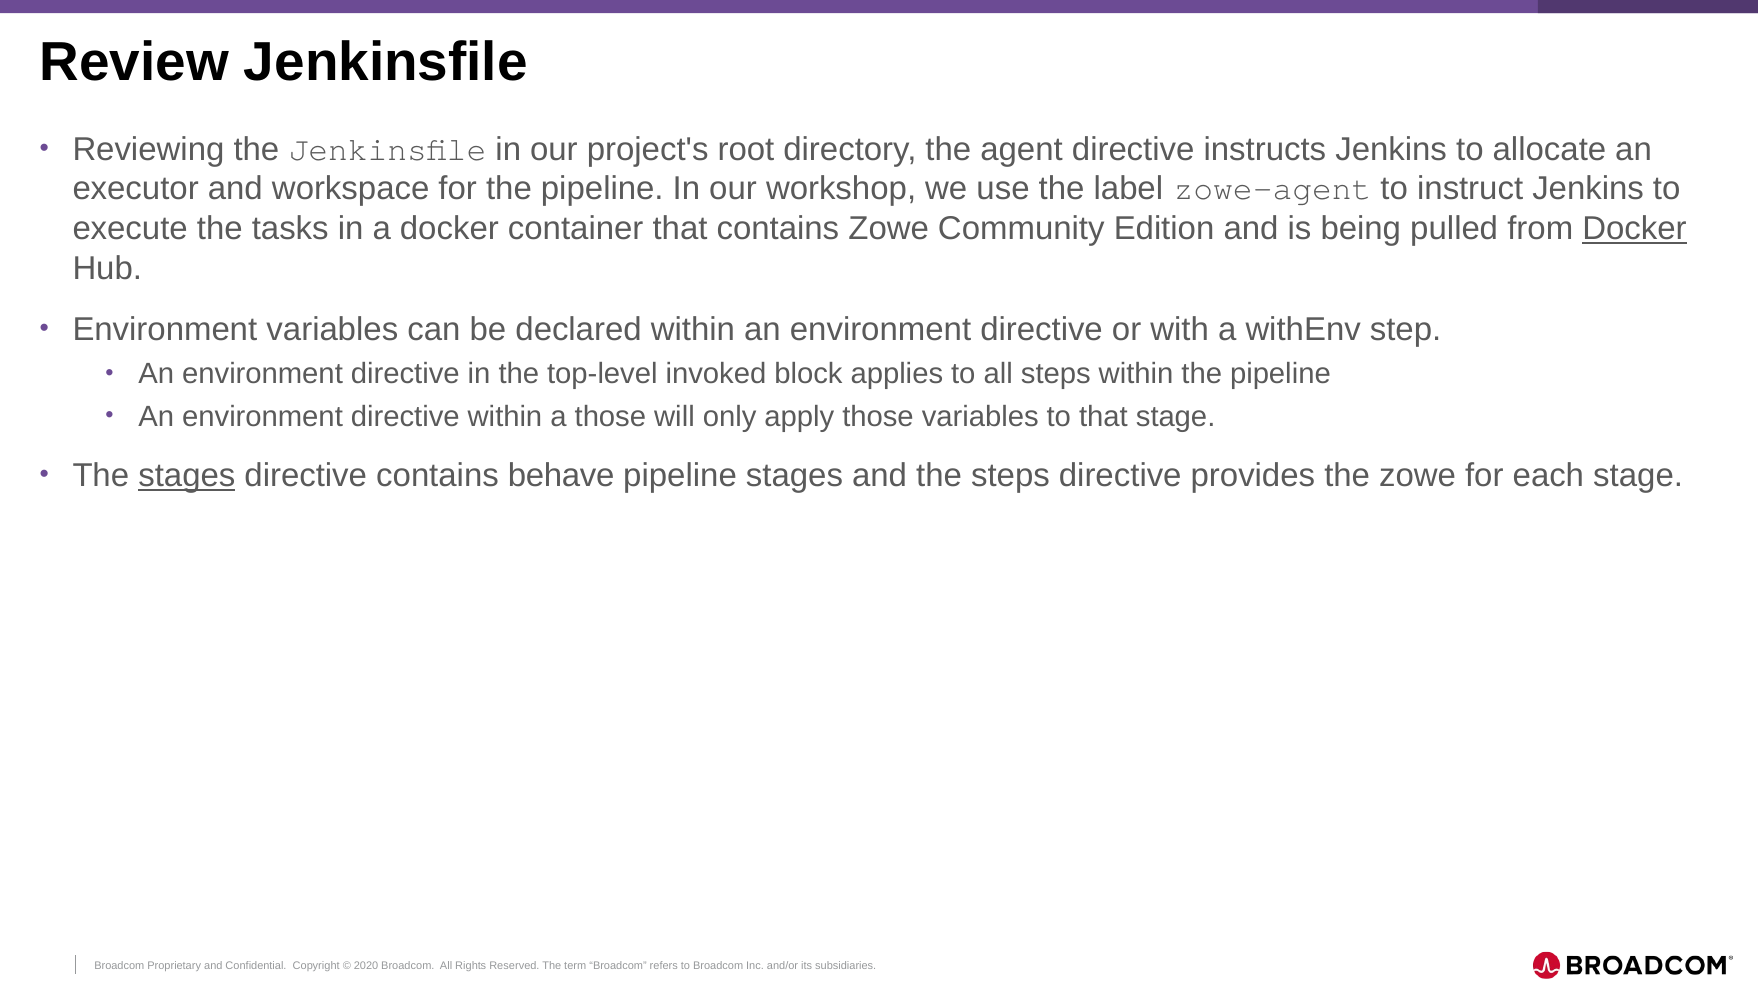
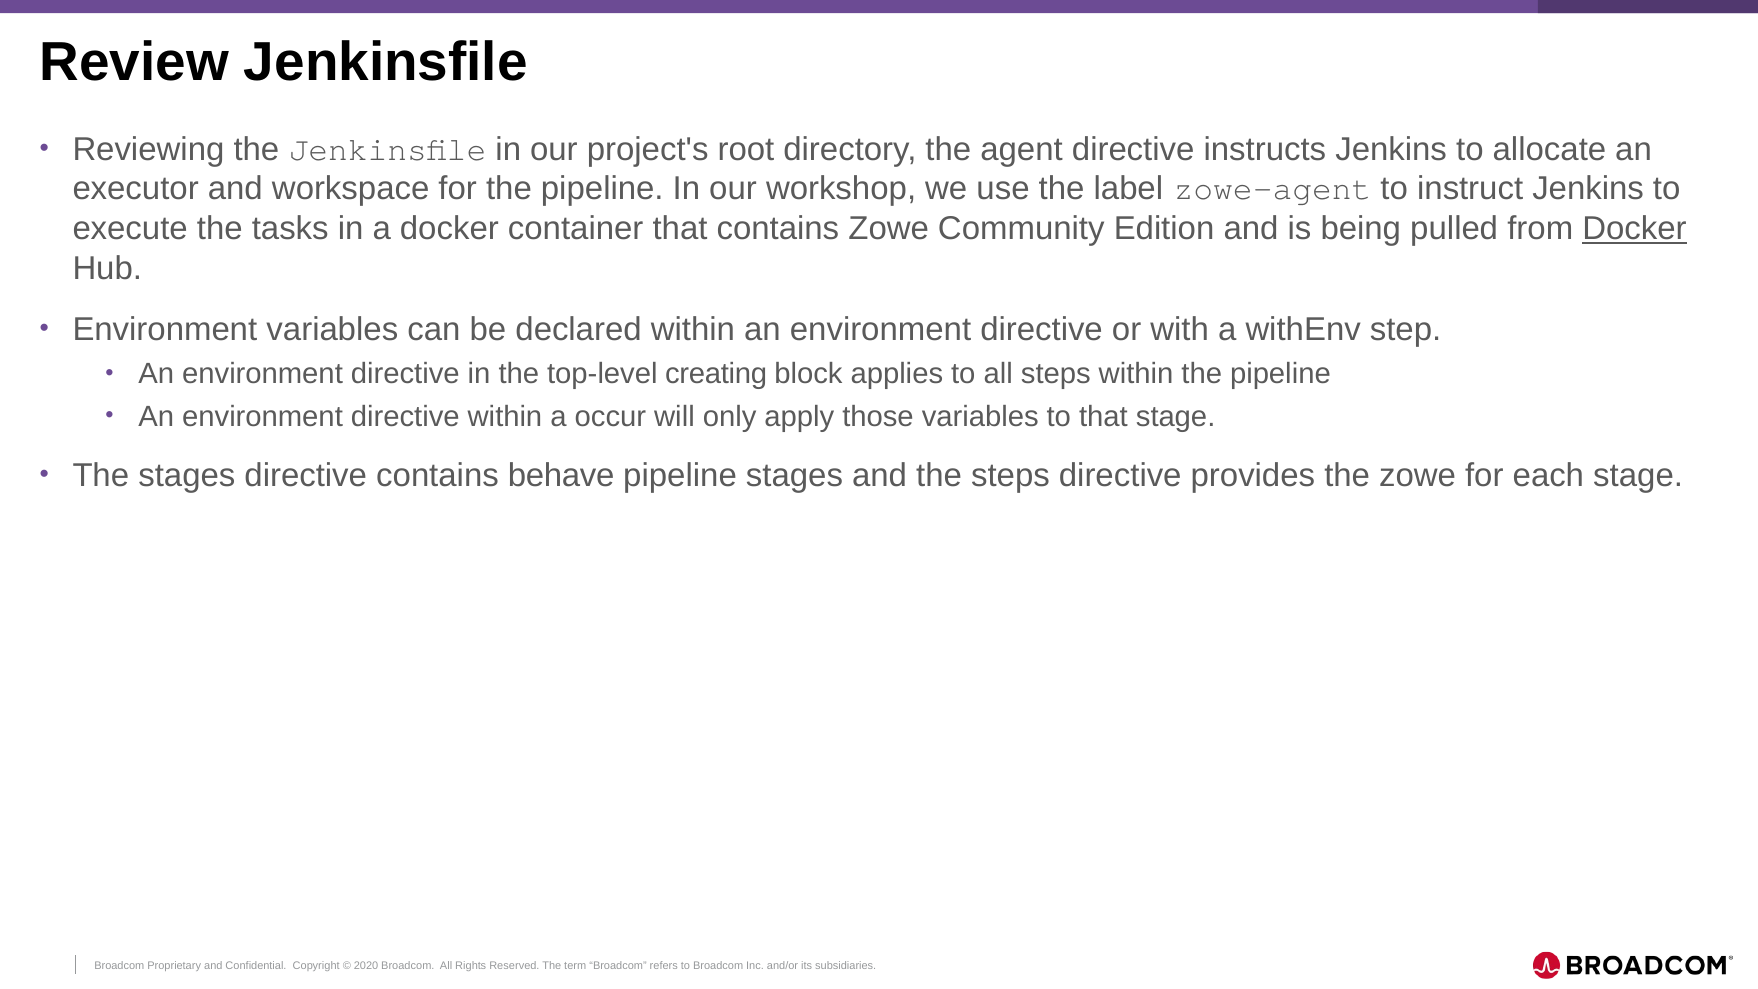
invoked: invoked -> creating
a those: those -> occur
stages at (187, 476) underline: present -> none
